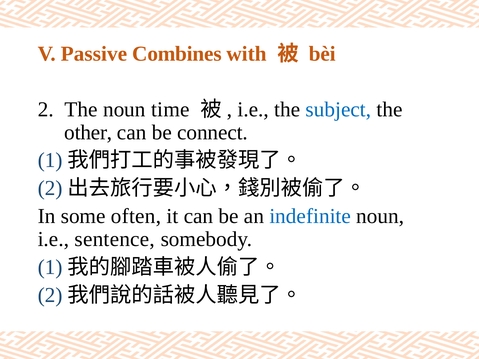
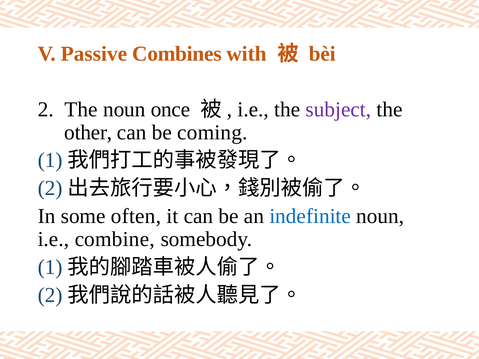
time: time -> once
subject colour: blue -> purple
connect: connect -> coming
sentence: sentence -> combine
